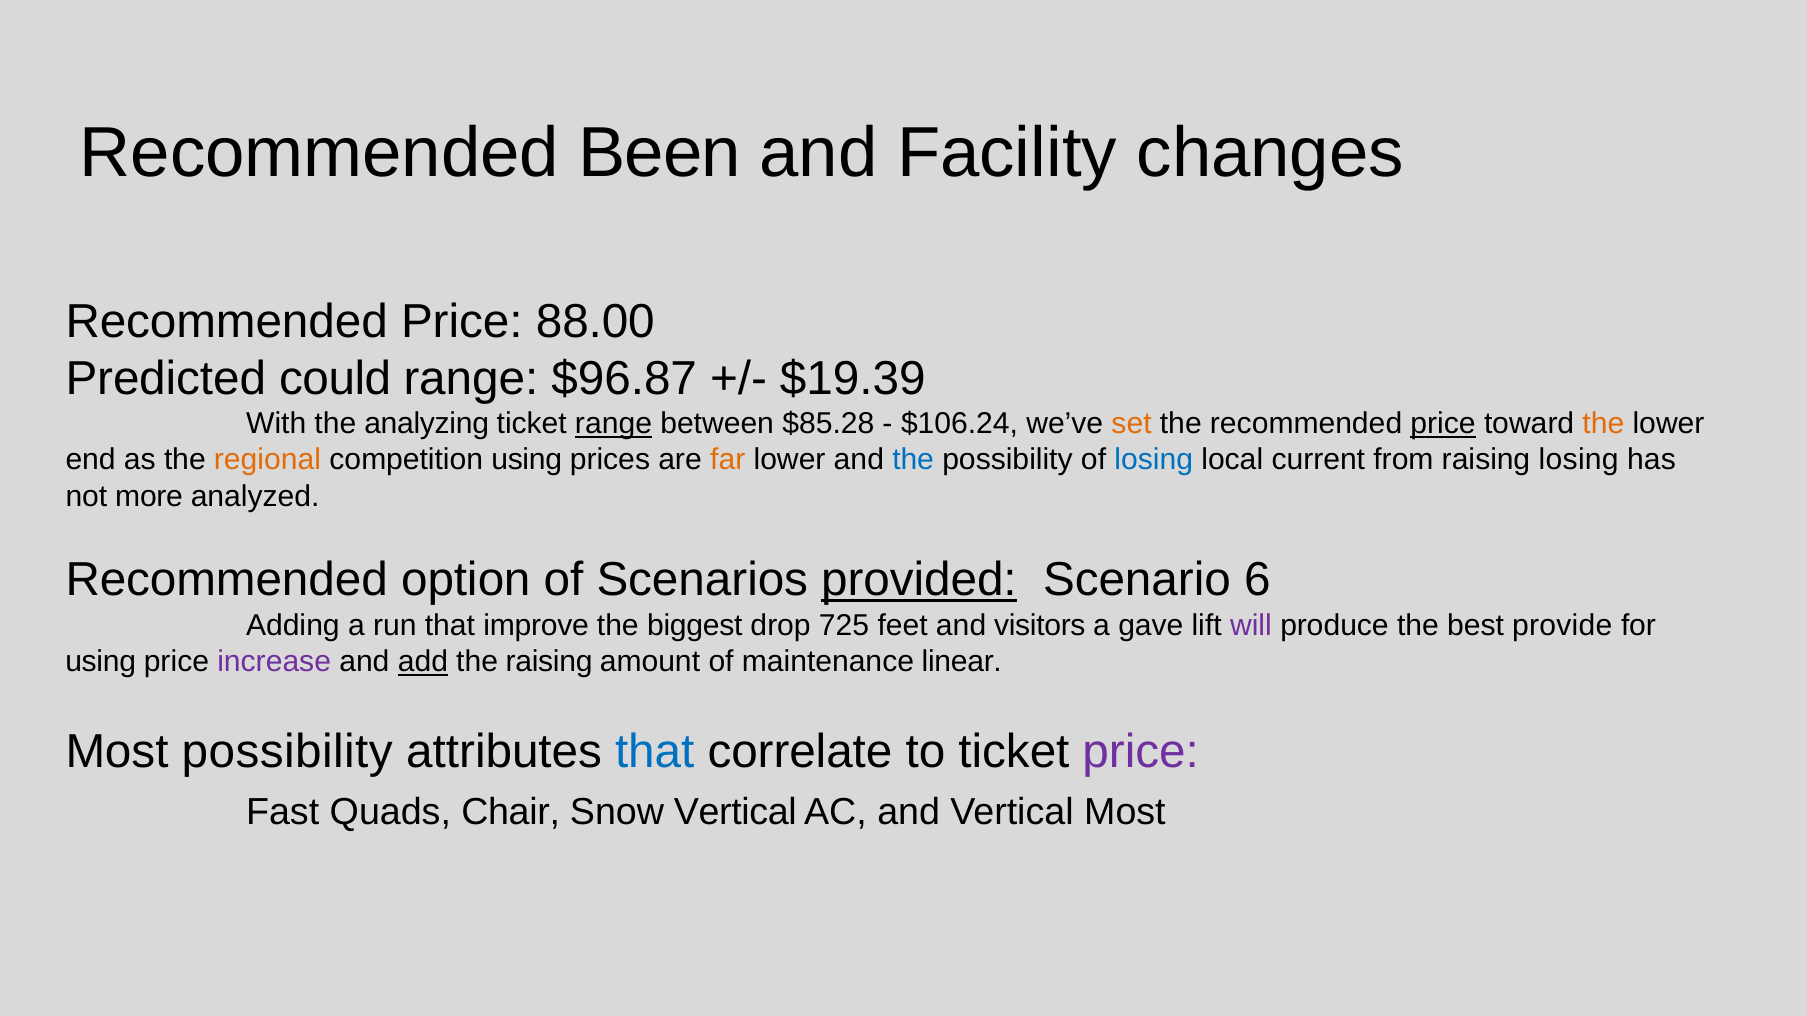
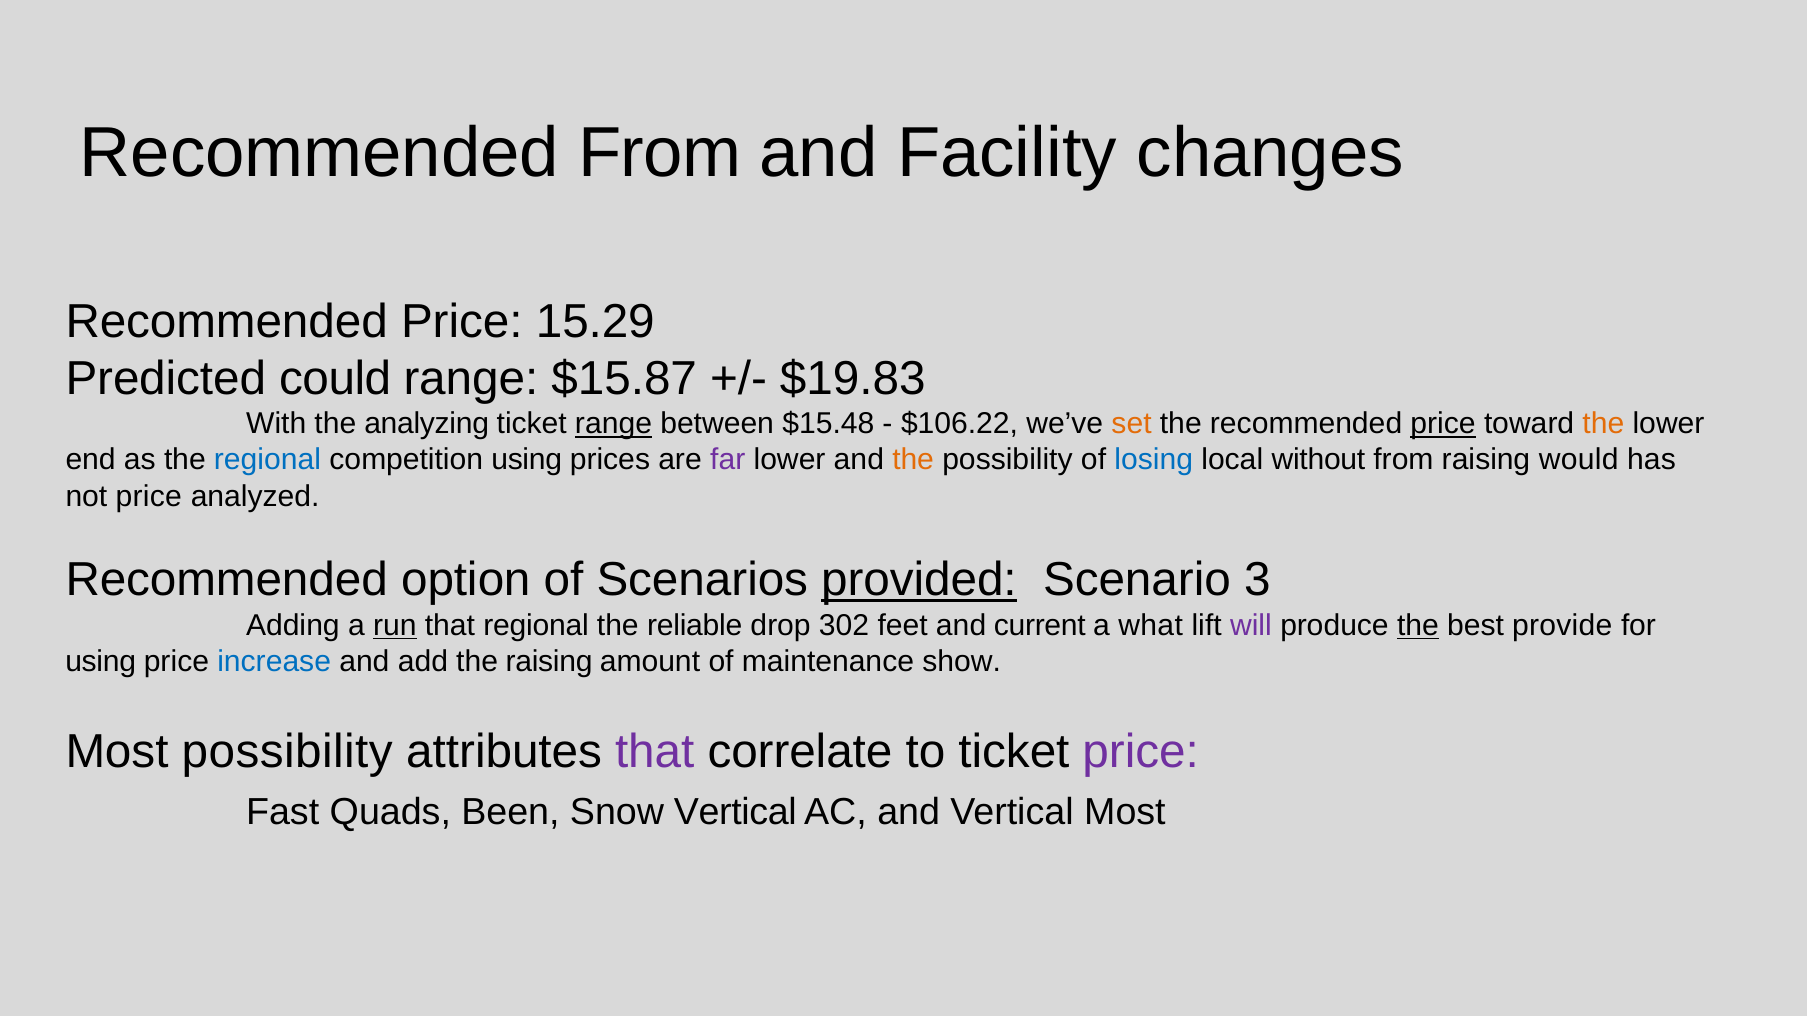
Recommended Been: Been -> From
88.00: 88.00 -> 15.29
$96.87: $96.87 -> $15.87
$19.39: $19.39 -> $19.83
$85.28: $85.28 -> $15.48
$106.24: $106.24 -> $106.22
regional at (267, 460) colour: orange -> blue
far colour: orange -> purple
the at (913, 460) colour: blue -> orange
current: current -> without
raising losing: losing -> would
not more: more -> price
6: 6 -> 3
run underline: none -> present
that improve: improve -> regional
biggest: biggest -> reliable
725: 725 -> 302
visitors: visitors -> current
gave: gave -> what
the at (1418, 626) underline: none -> present
increase colour: purple -> blue
add underline: present -> none
linear: linear -> show
that at (655, 752) colour: blue -> purple
Chair: Chair -> Been
